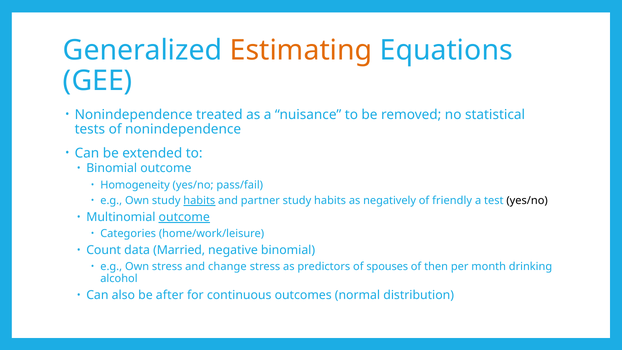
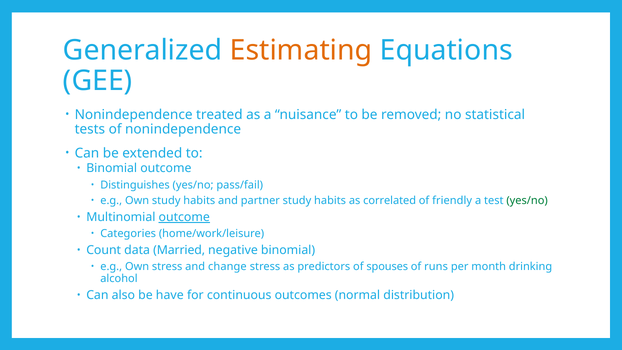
Homogeneity: Homogeneity -> Distinguishes
habits at (199, 201) underline: present -> none
negatively: negatively -> correlated
yes/no at (527, 201) colour: black -> green
then: then -> runs
after: after -> have
